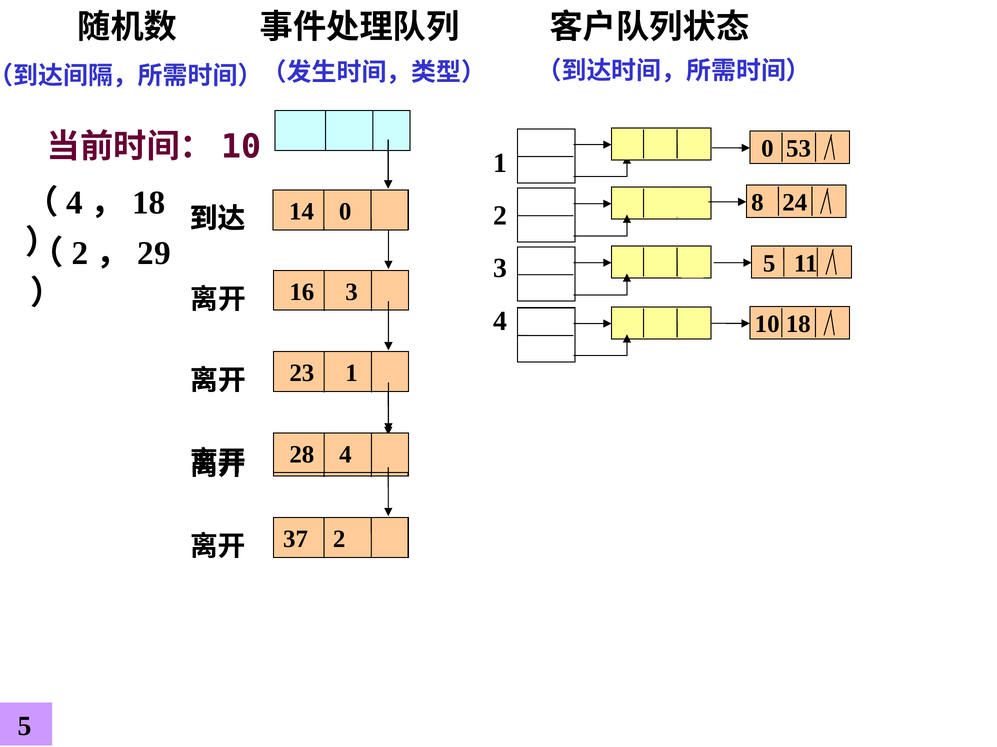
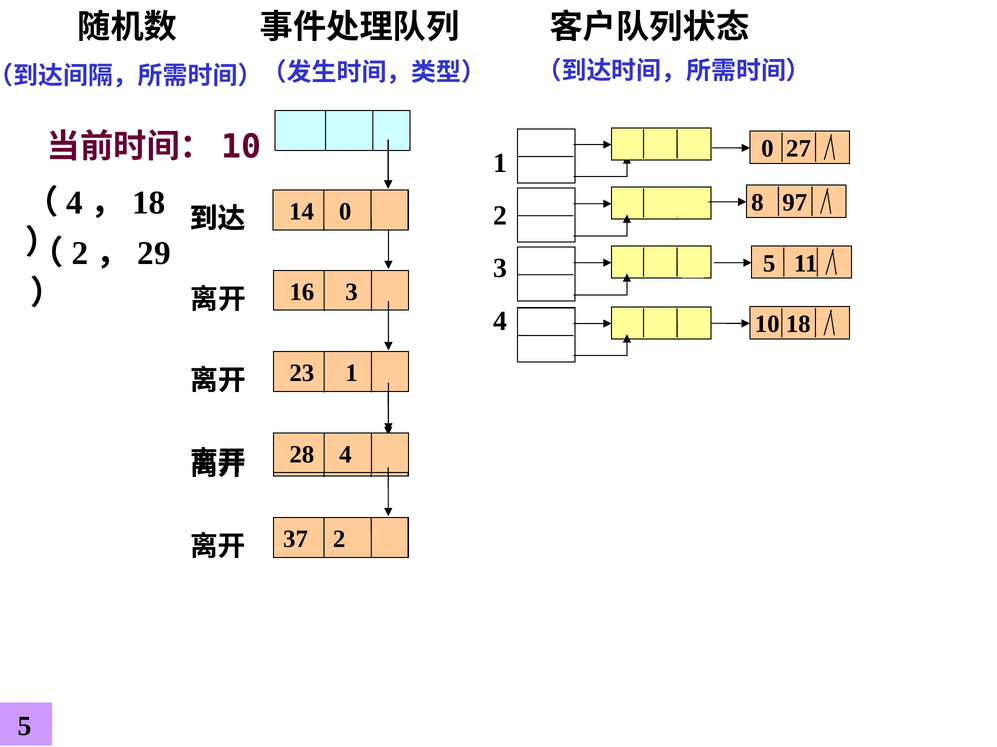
53: 53 -> 27
24: 24 -> 97
